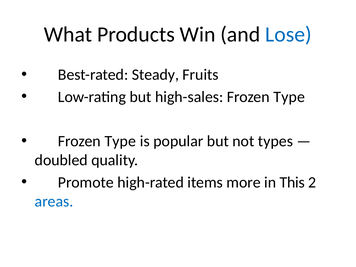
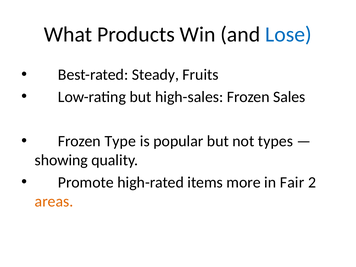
Frozen Type: Type -> Sales
doubled: doubled -> showing
This: This -> Fair
areas colour: blue -> orange
